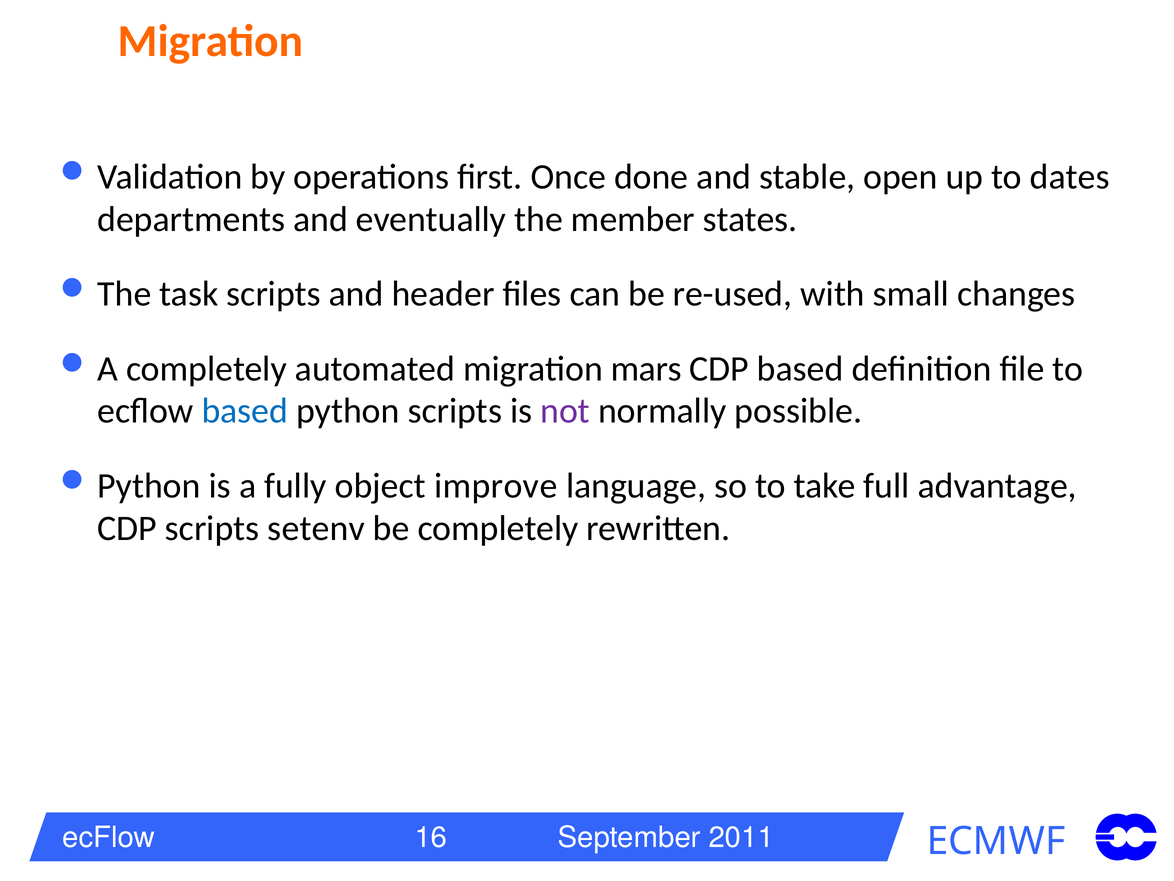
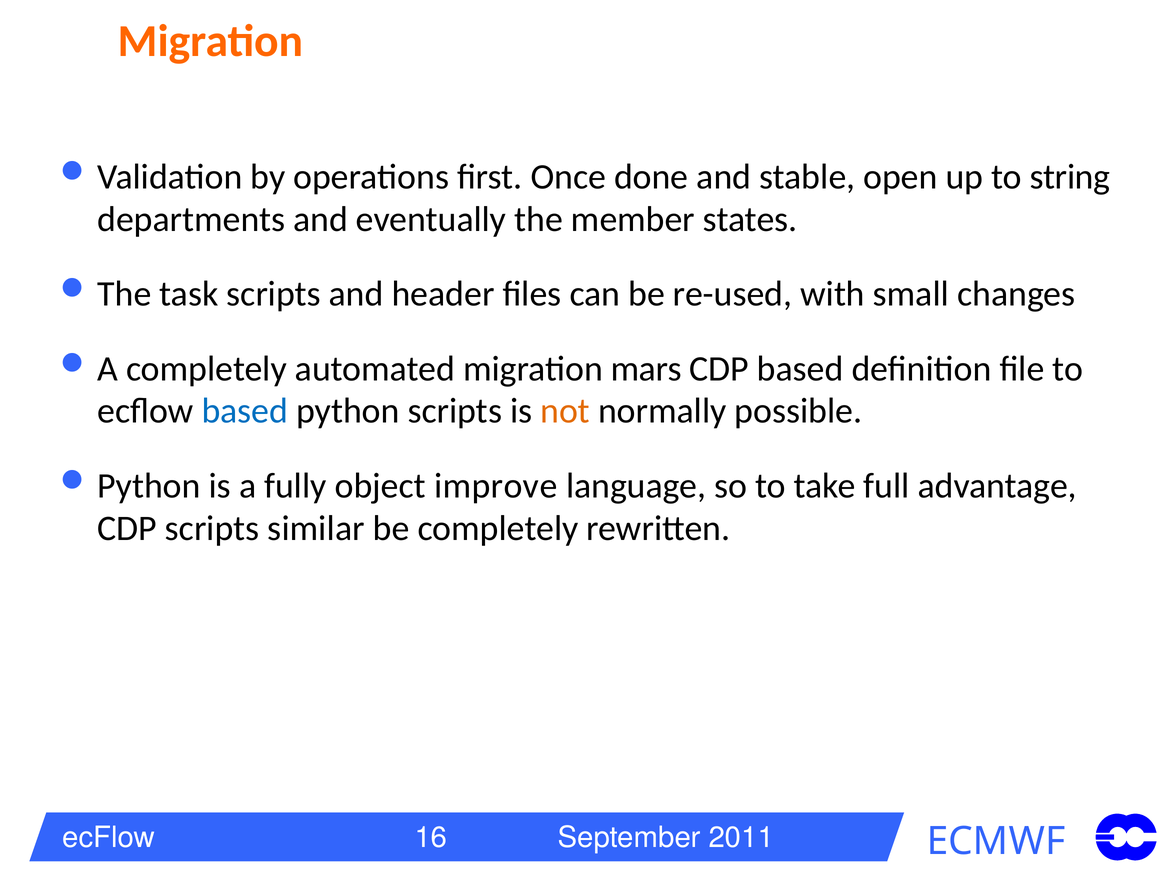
dates: dates -> string
not colour: purple -> orange
setenv: setenv -> similar
